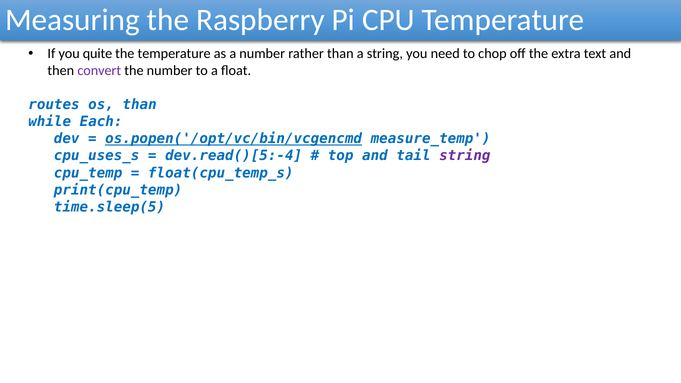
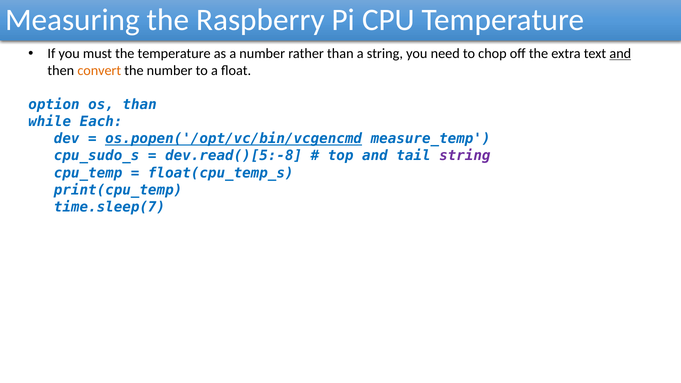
quite: quite -> must
and at (620, 54) underline: none -> present
convert colour: purple -> orange
routes: routes -> option
cpu_uses_s: cpu_uses_s -> cpu_sudo_s
dev.read()[5:-4: dev.read()[5:-4 -> dev.read()[5:-8
time.sleep(5: time.sleep(5 -> time.sleep(7
